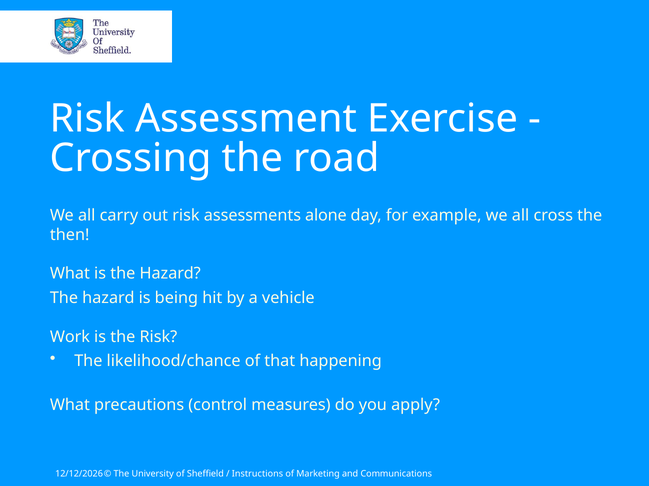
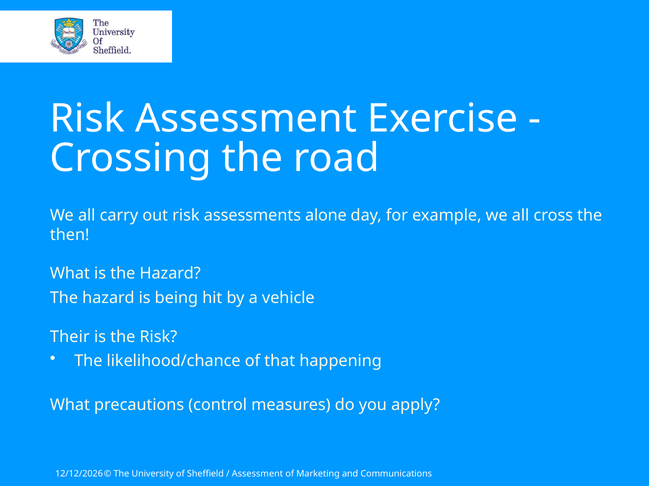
Work: Work -> Their
Instructions at (257, 474): Instructions -> Assessment
